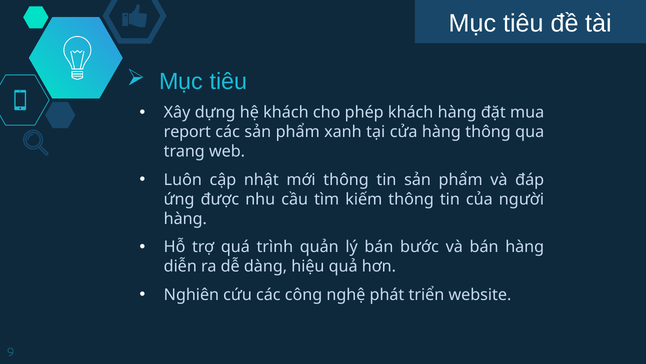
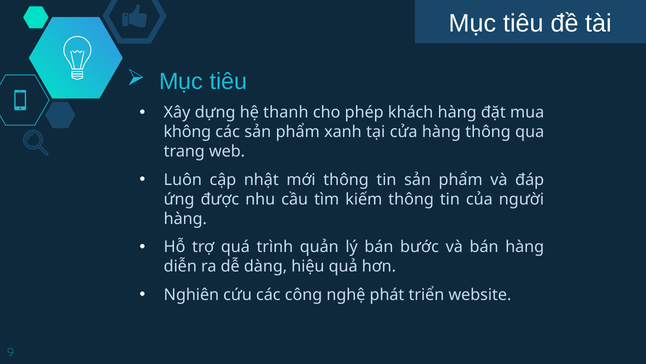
hệ khách: khách -> thanh
report: report -> không
